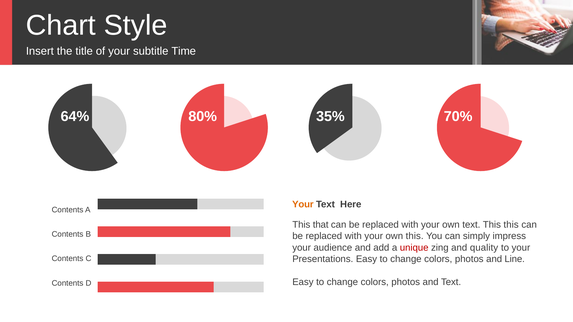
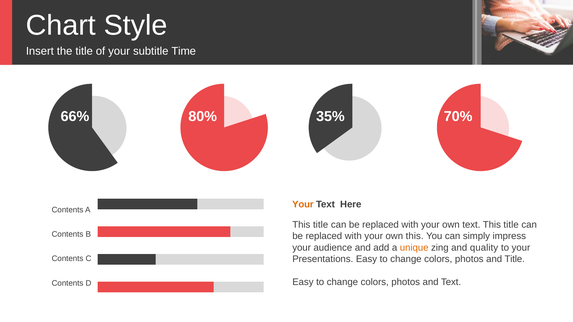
64%: 64% -> 66%
that at (321, 225): that -> title
text This this: this -> title
unique colour: red -> orange
and Line: Line -> Title
